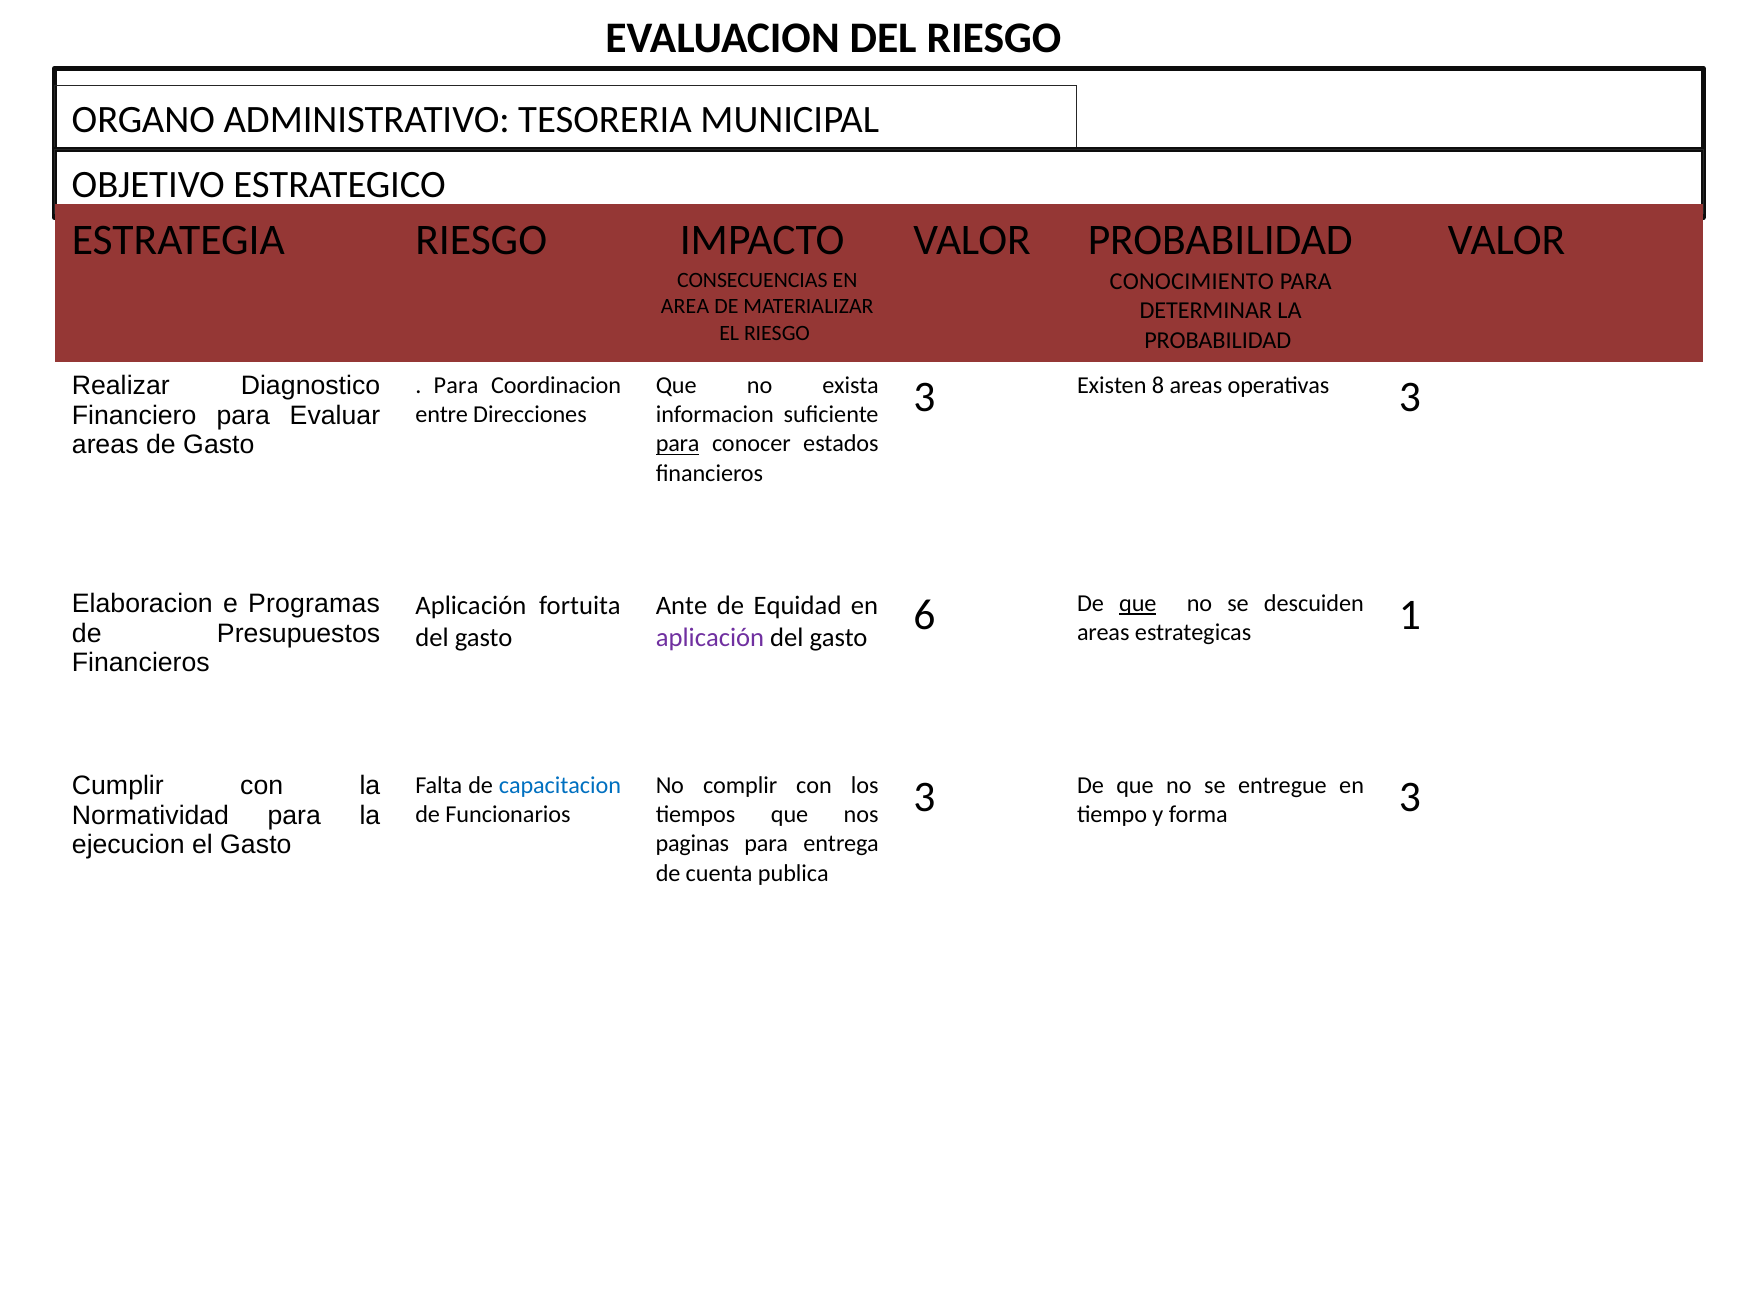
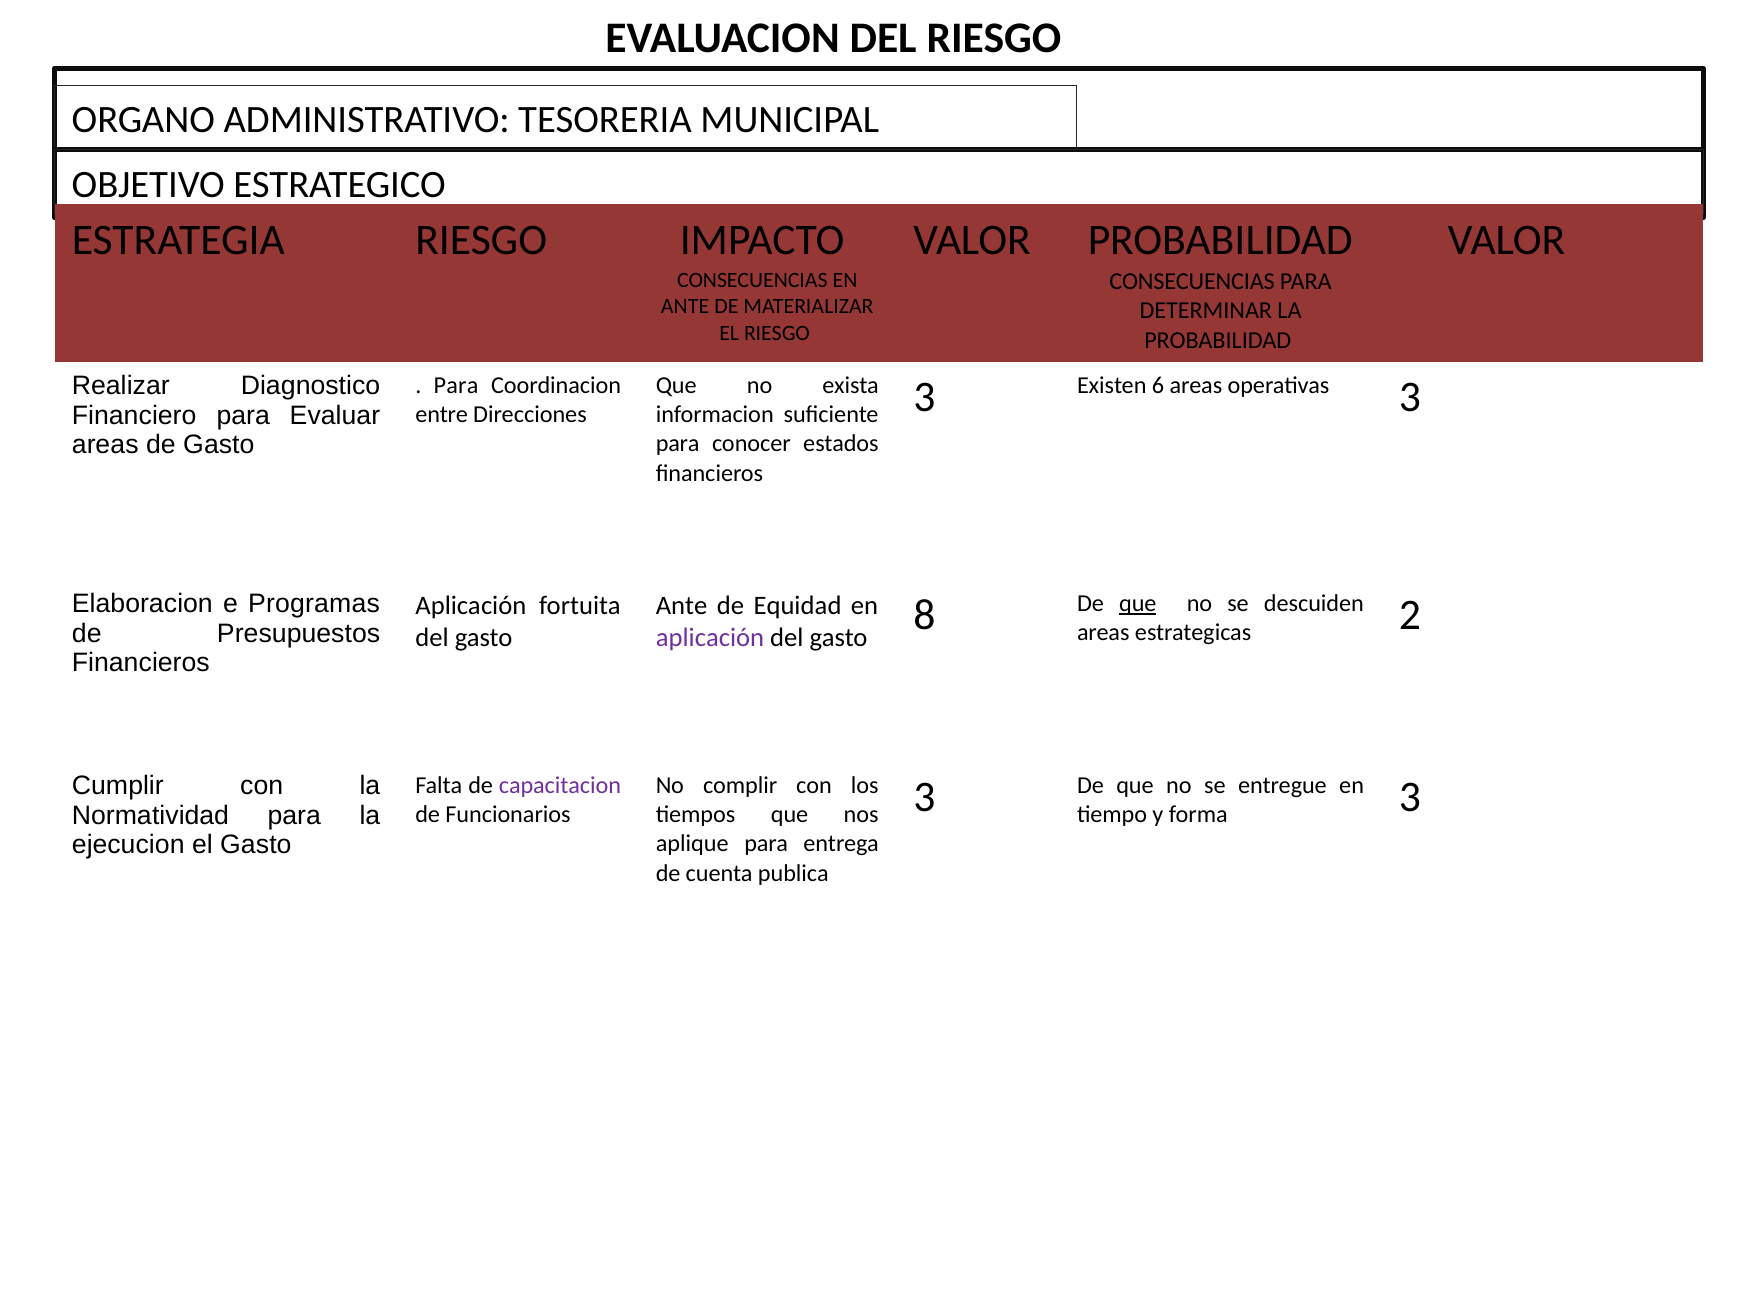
CONOCIMIENTO at (1192, 281): CONOCIMIENTO -> CONSECUENCIAS
AREA at (685, 306): AREA -> ANTE
8: 8 -> 6
para at (678, 444) underline: present -> none
1: 1 -> 2
6: 6 -> 8
capacitacion colour: blue -> purple
paginas: paginas -> aplique
